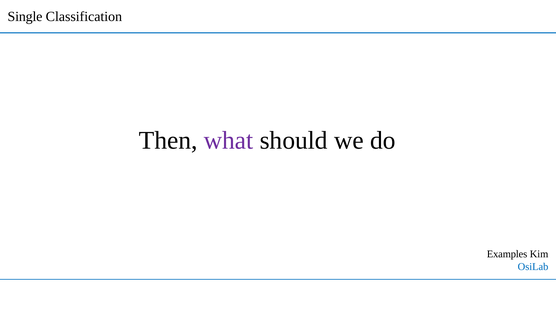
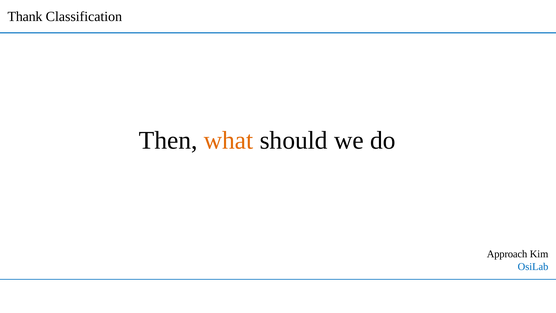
Single: Single -> Thank
what colour: purple -> orange
Examples: Examples -> Approach
